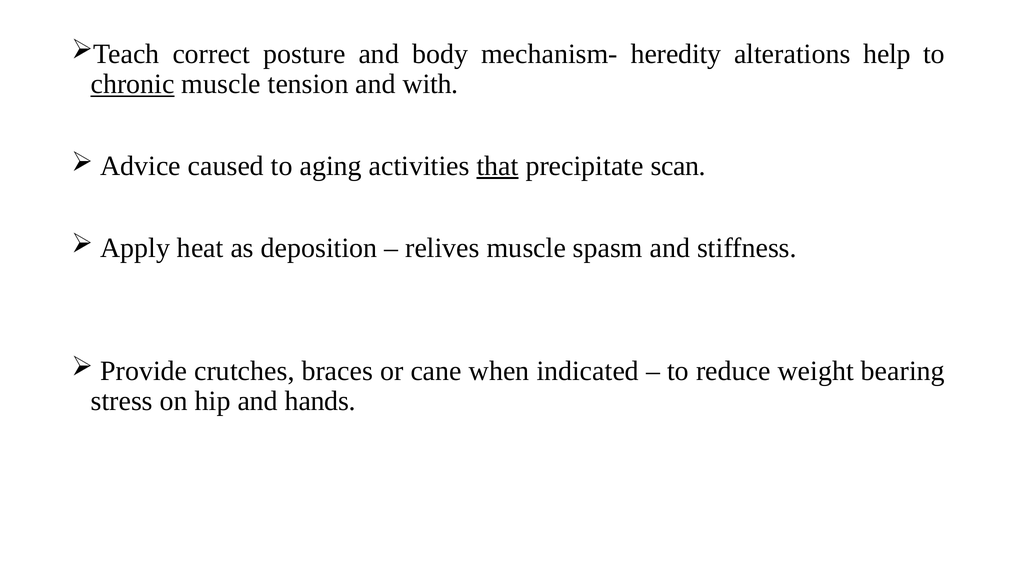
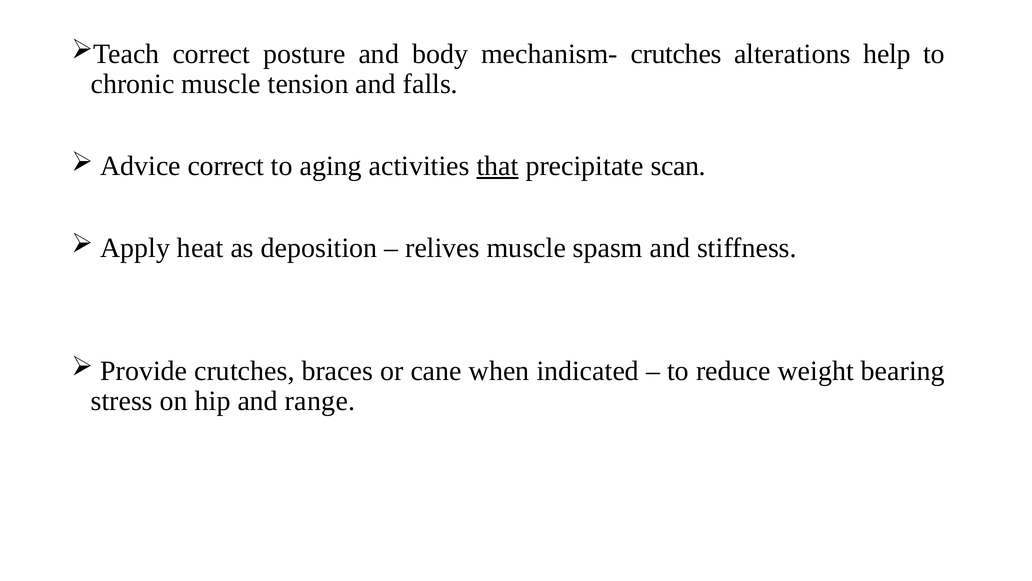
mechanism- heredity: heredity -> crutches
chronic underline: present -> none
with: with -> falls
Advice caused: caused -> correct
hands: hands -> range
